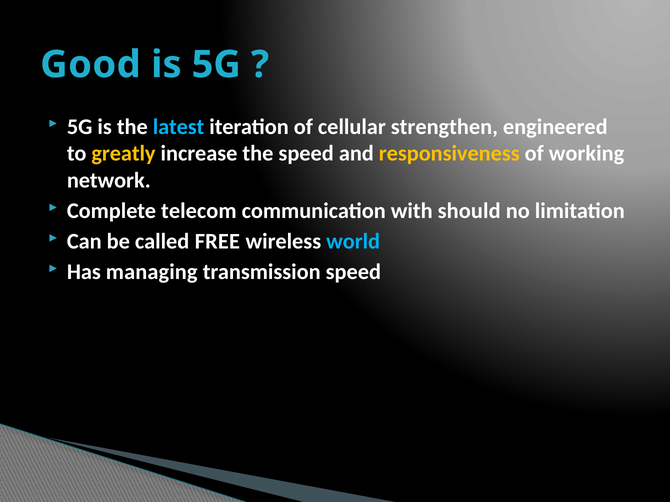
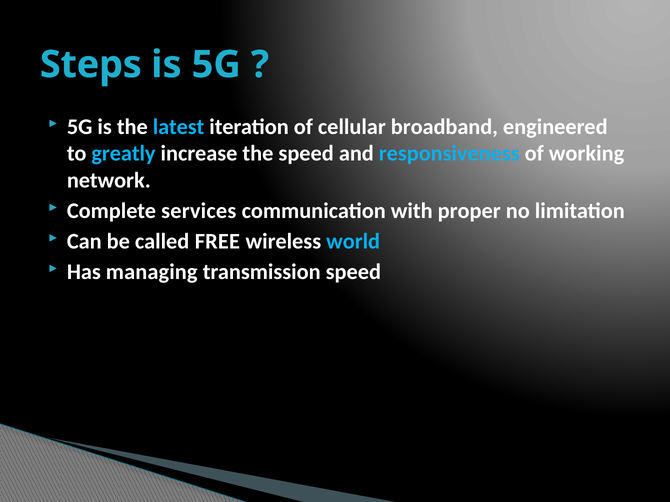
Good: Good -> Steps
strengthen: strengthen -> broadband
greatly colour: yellow -> light blue
responsiveness colour: yellow -> light blue
telecom: telecom -> services
should: should -> proper
